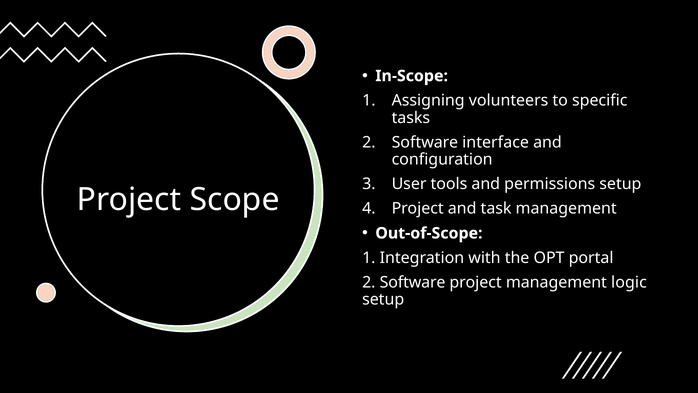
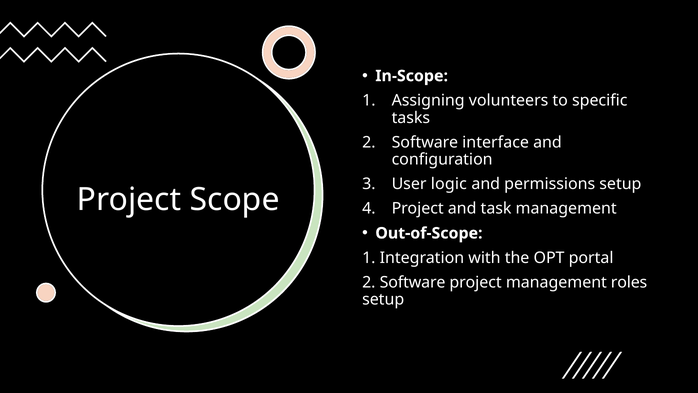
tools: tools -> logic
logic: logic -> roles
